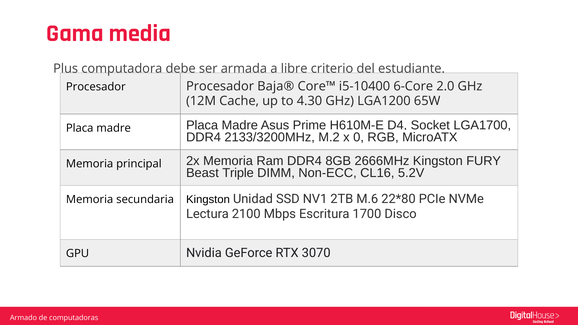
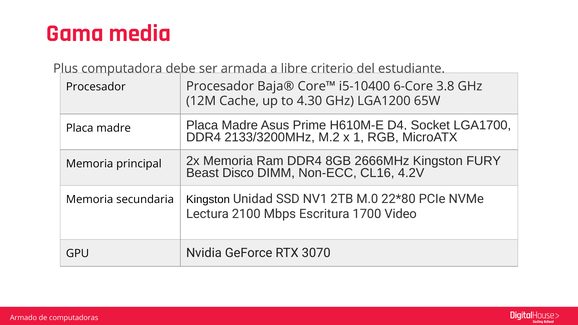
2.0: 2.0 -> 3.8
0: 0 -> 1
Triple: Triple -> Disco
5.2V: 5.2V -> 4.2V
M.6: M.6 -> M.0
Disco: Disco -> Video
